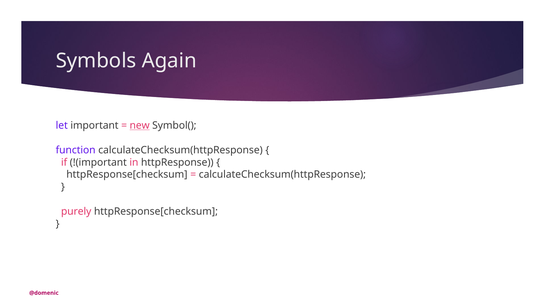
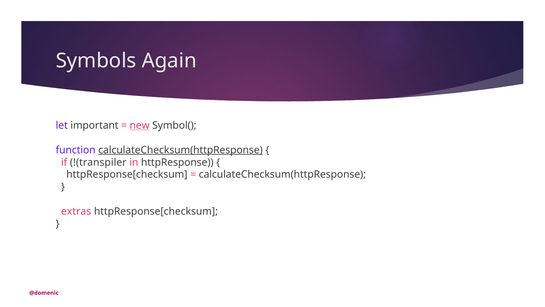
calculateChecksum(httpResponse at (180, 150) underline: none -> present
!(important: !(important -> !(transpiler
purely: purely -> extras
